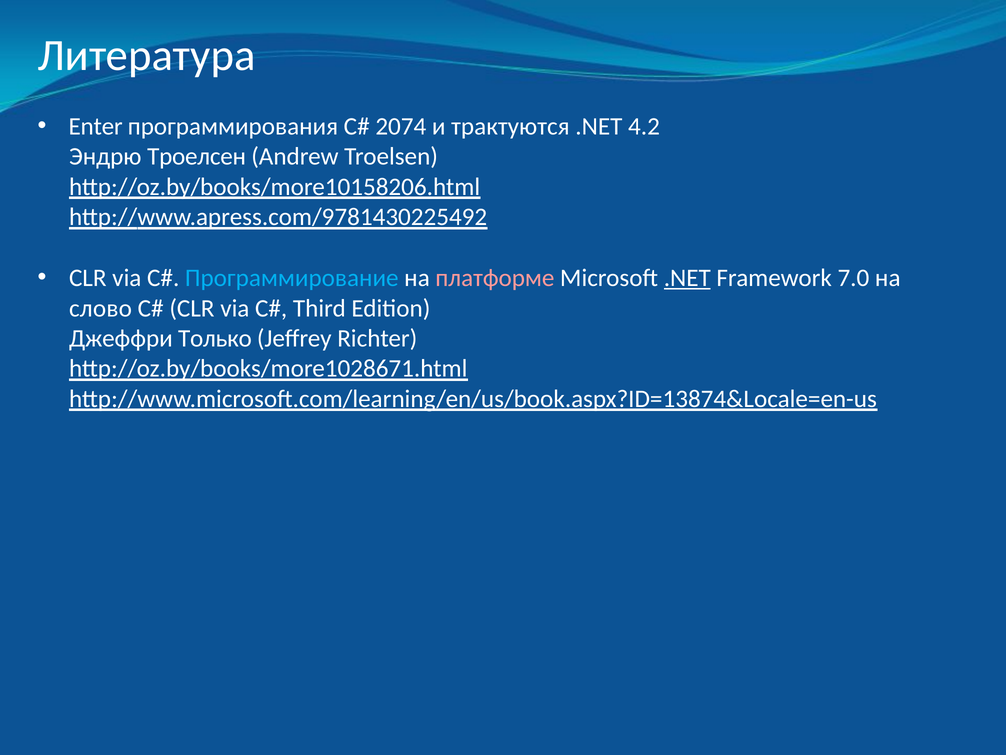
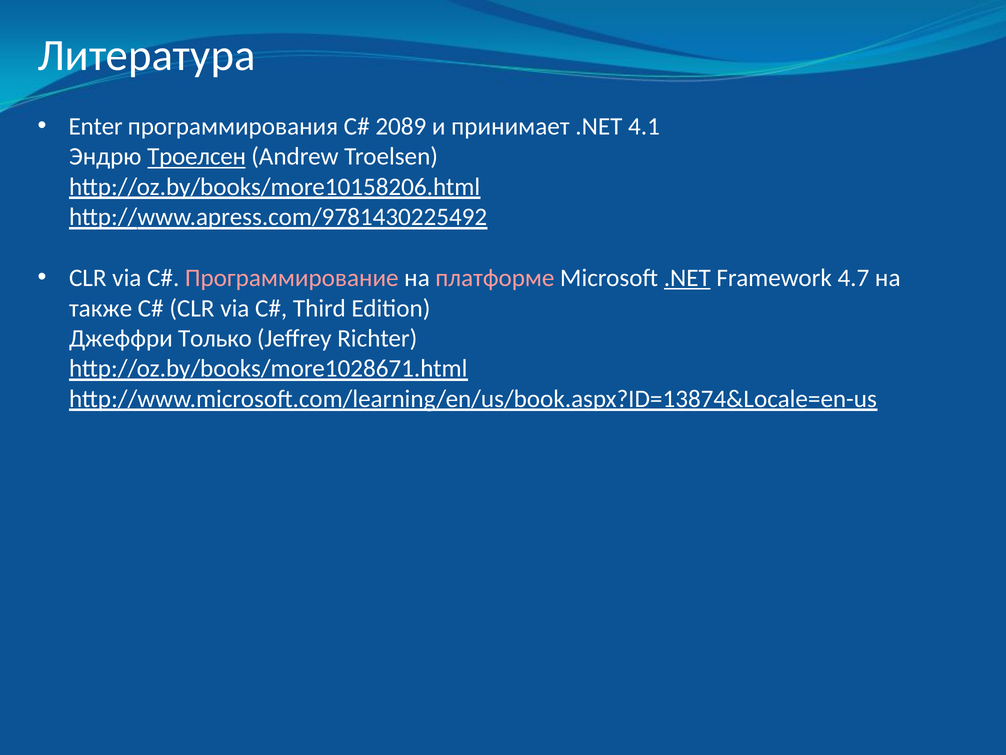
2074: 2074 -> 2089
трактуются: трактуются -> принимает
4.2: 4.2 -> 4.1
Троелсен underline: none -> present
Программирование colour: light blue -> pink
7.0: 7.0 -> 4.7
слово: слово -> также
